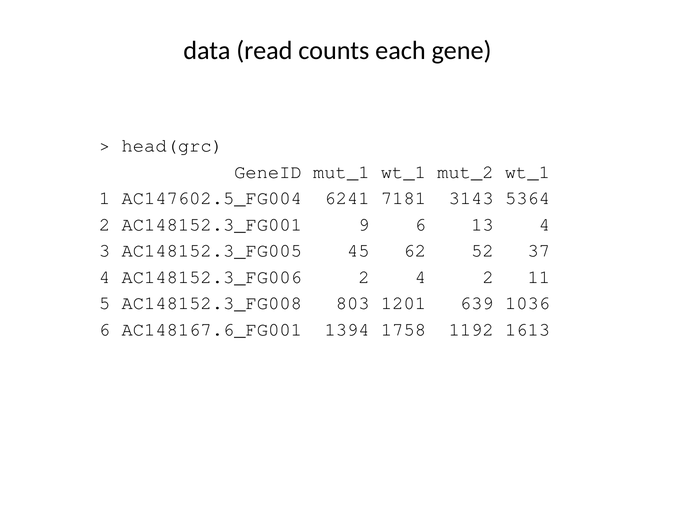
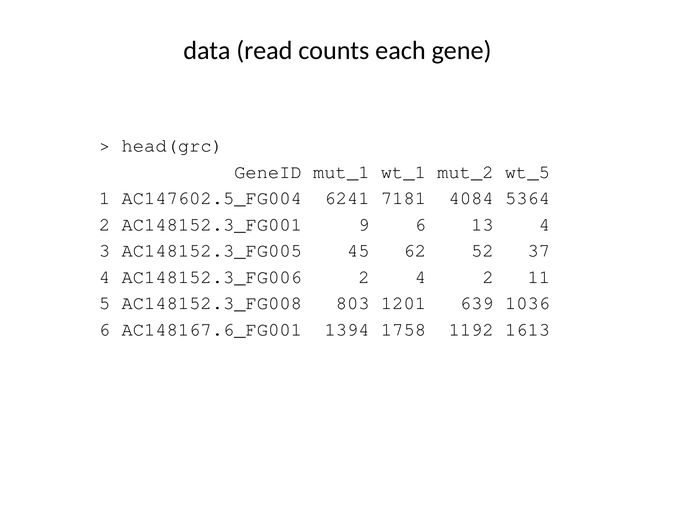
mut_2 wt_1: wt_1 -> wt_5
3143: 3143 -> 4084
